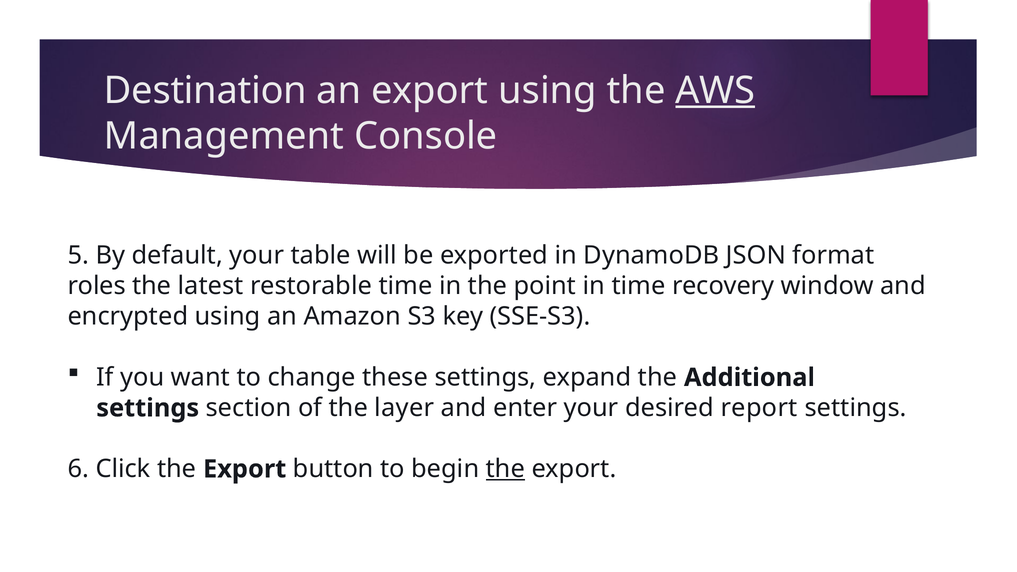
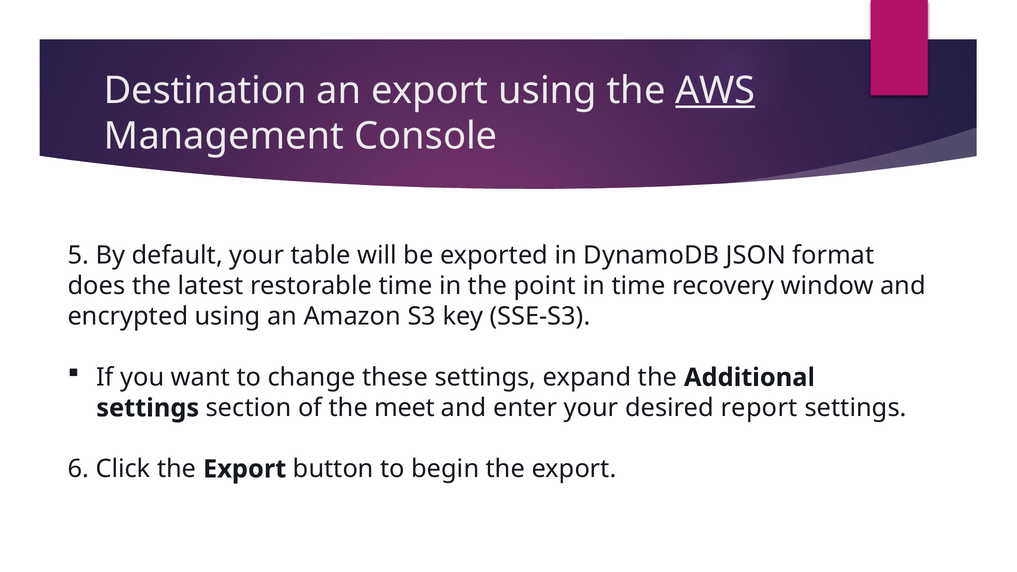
roles: roles -> does
layer: layer -> meet
the at (505, 469) underline: present -> none
